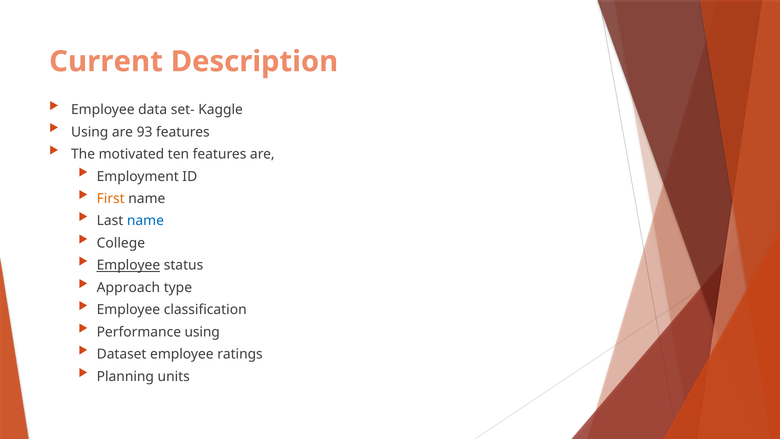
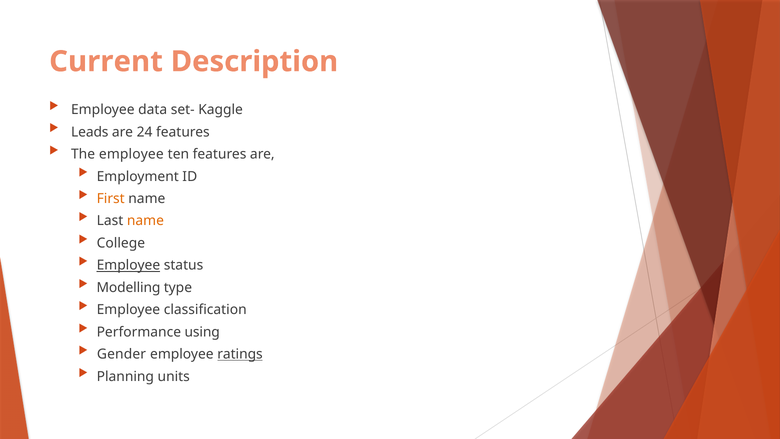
Using at (90, 132): Using -> Leads
93: 93 -> 24
The motivated: motivated -> employee
name at (145, 221) colour: blue -> orange
Approach: Approach -> Modelling
Dataset: Dataset -> Gender
ratings underline: none -> present
